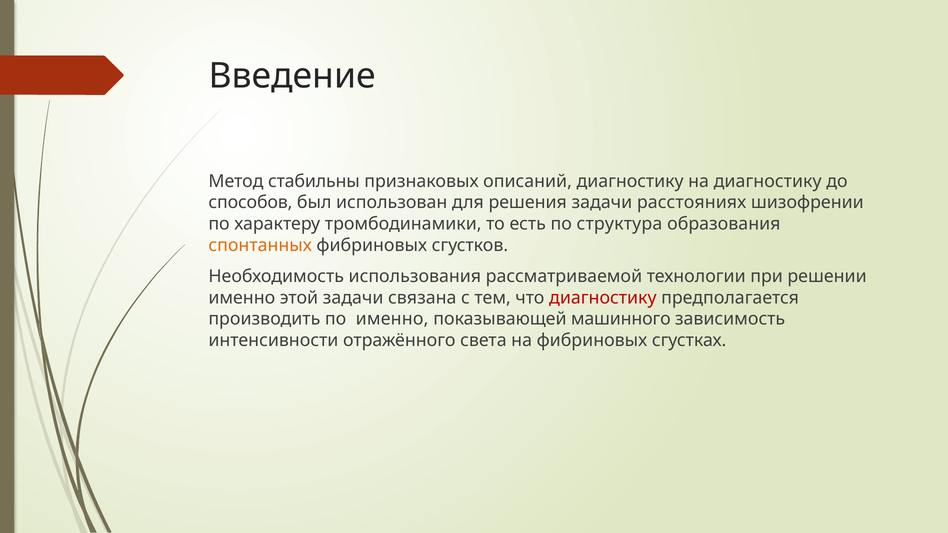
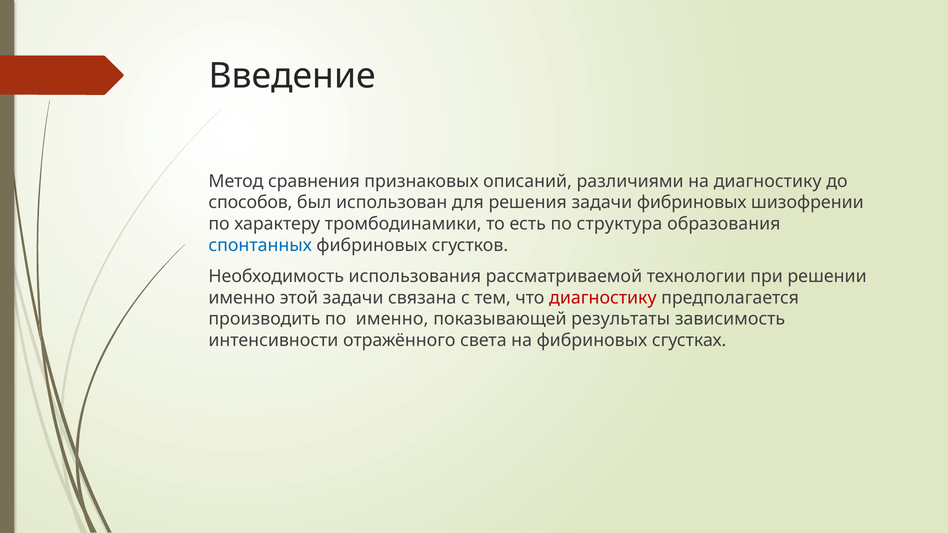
стабильны: стабильны -> сравнения
описаний диагностику: диагностику -> различиями
задачи расстояниях: расстояниях -> фибриновых
спонтанных colour: orange -> blue
машинного: машинного -> результаты
